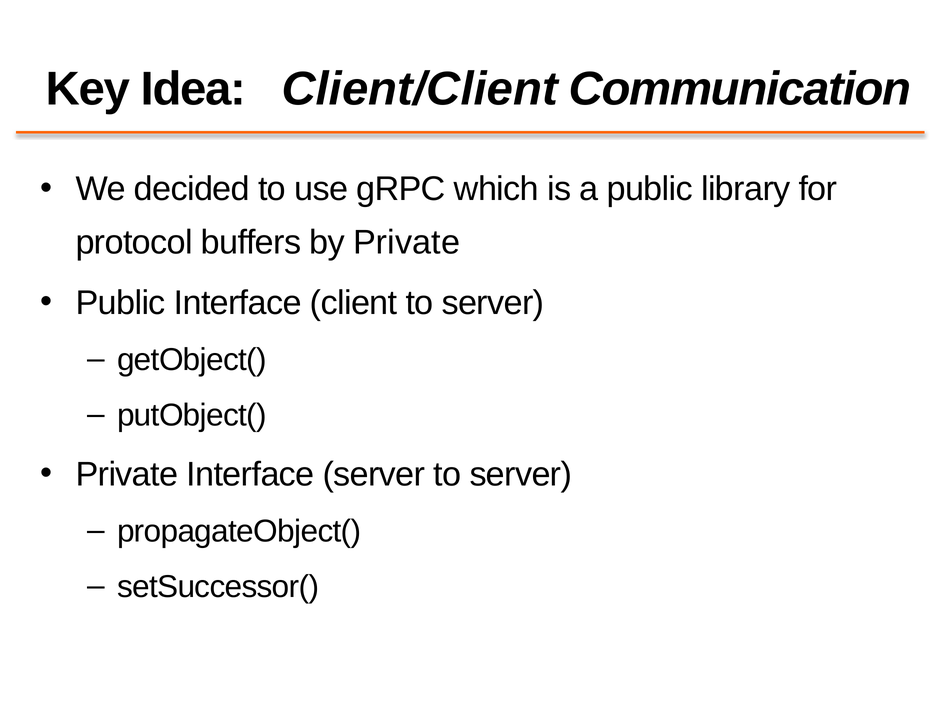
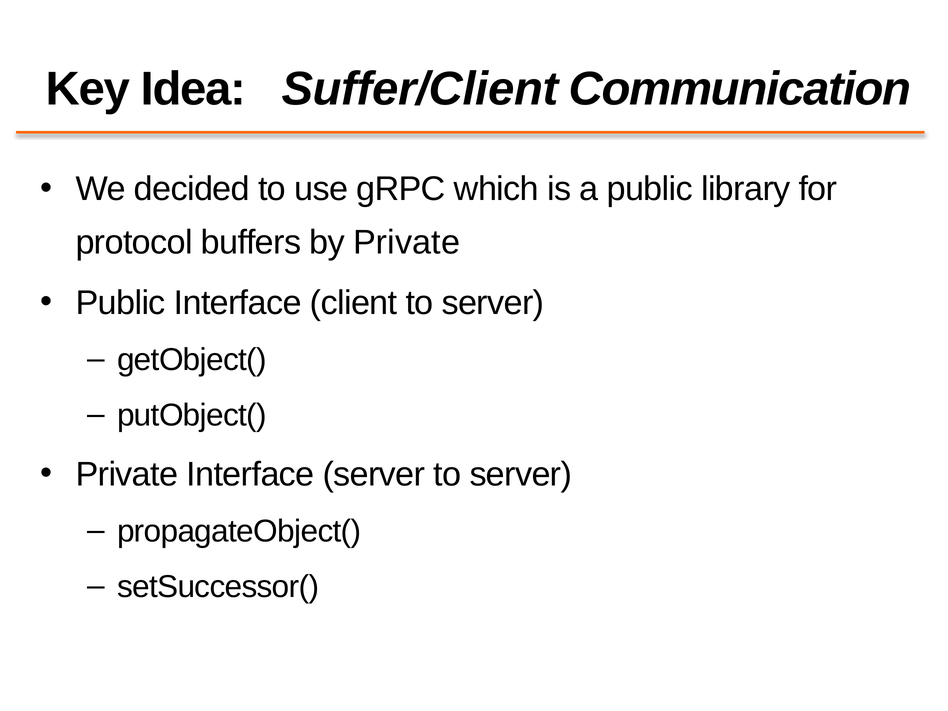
Client/Client: Client/Client -> Suffer/Client
